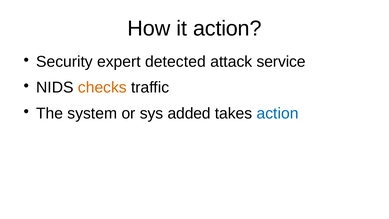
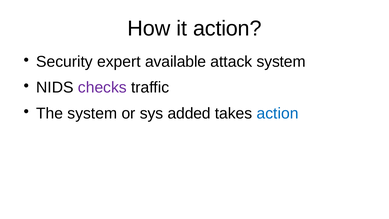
detected: detected -> available
attack service: service -> system
checks colour: orange -> purple
